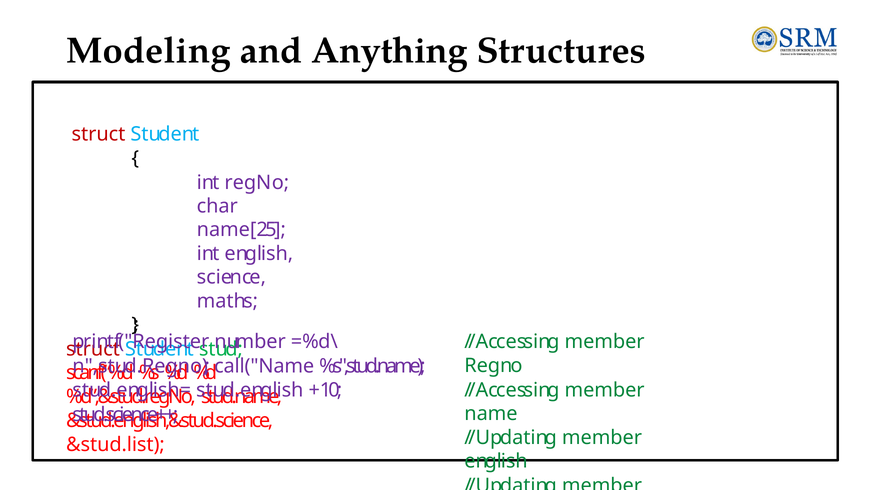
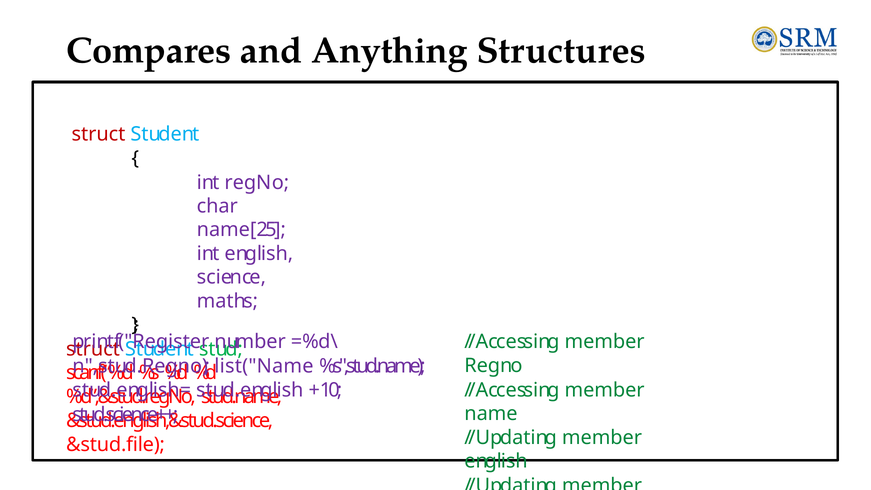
Modeling: Modeling -> Compares
call("Name: call("Name -> list("Name
&stud.list: &stud.list -> &stud.file
